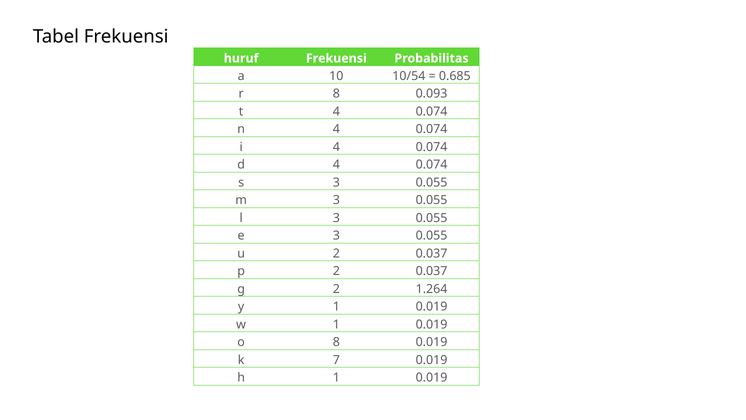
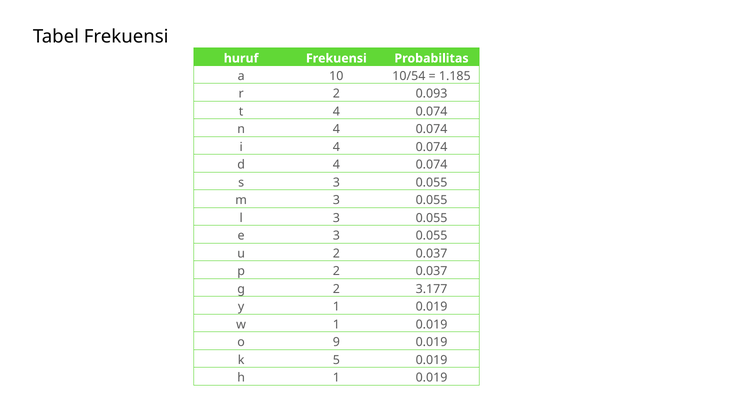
0.685: 0.685 -> 1.185
r 8: 8 -> 2
1.264: 1.264 -> 3.177
o 8: 8 -> 9
7: 7 -> 5
